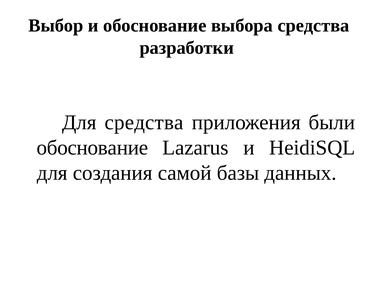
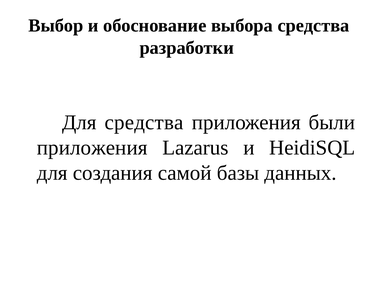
обоснование at (92, 147): обоснование -> приложения
